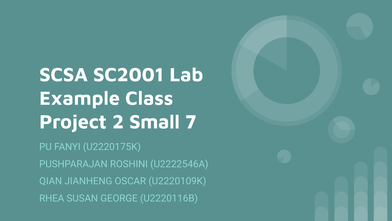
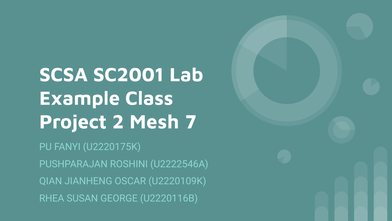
Small: Small -> Mesh
